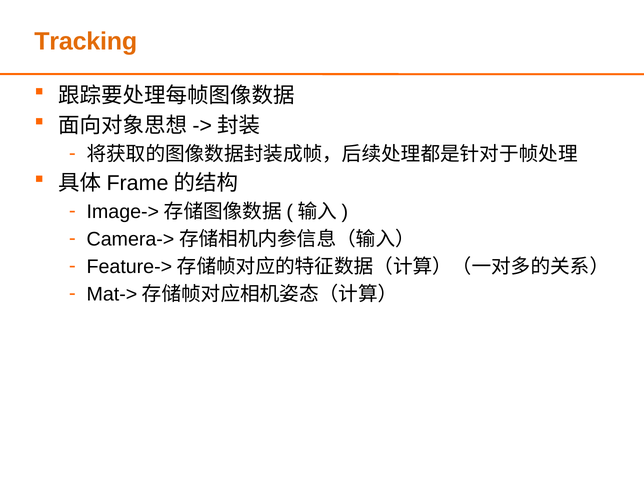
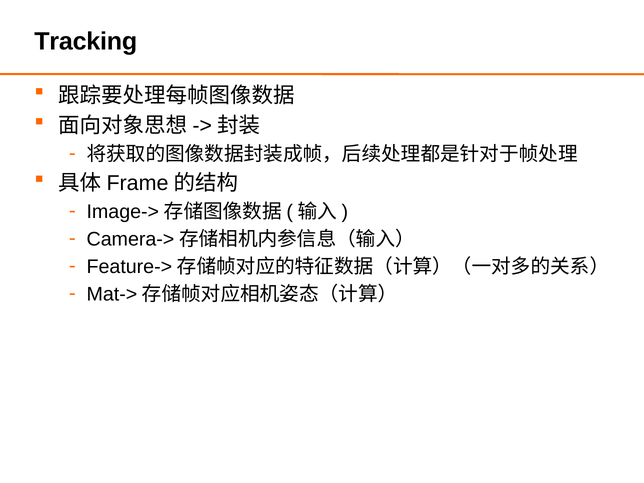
Tracking colour: orange -> black
